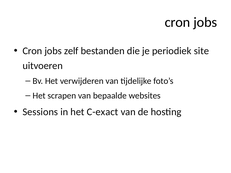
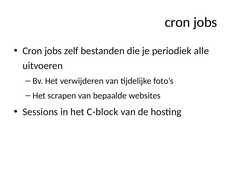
site: site -> alle
C-exact: C-exact -> C-block
